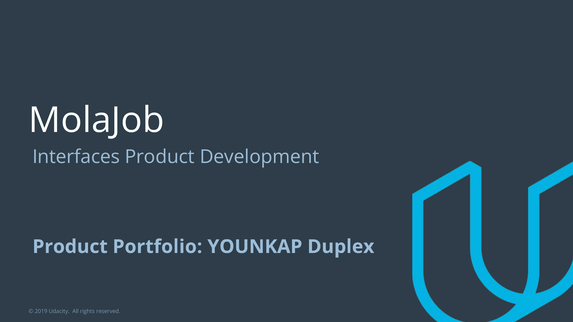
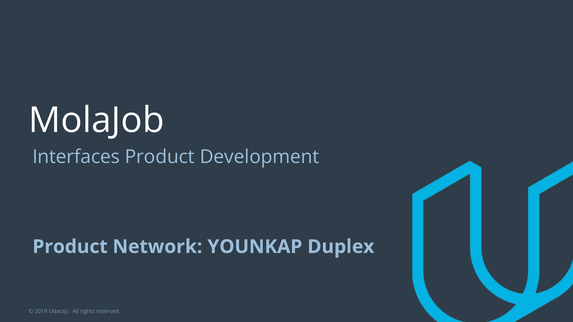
Portfolio: Portfolio -> Network
